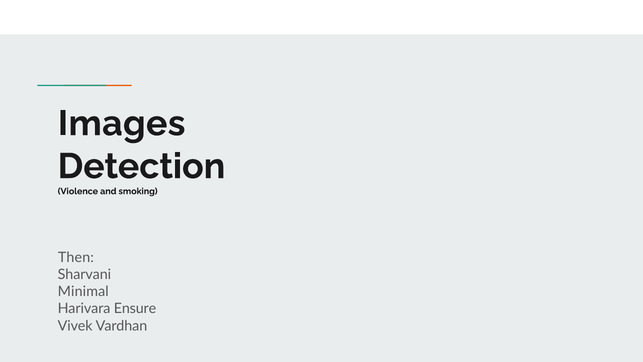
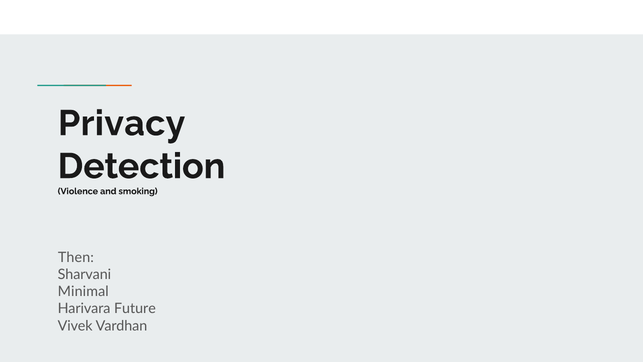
Images: Images -> Privacy
Ensure: Ensure -> Future
